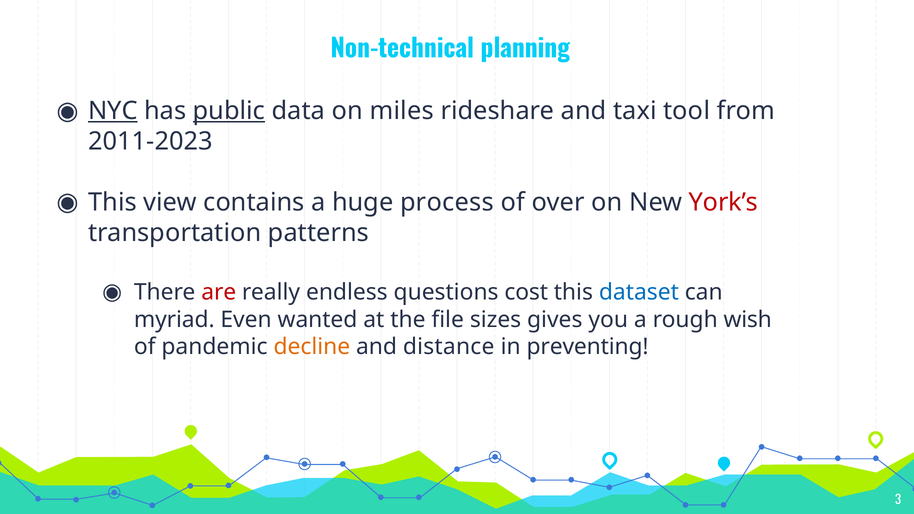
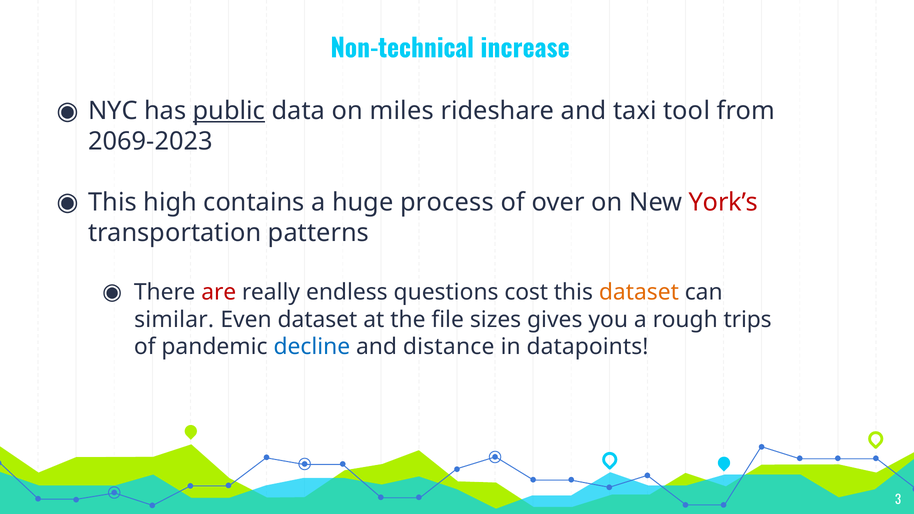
planning: planning -> increase
NYC underline: present -> none
2011-2023: 2011-2023 -> 2069-2023
view: view -> high
dataset at (639, 292) colour: blue -> orange
myriad: myriad -> similar
Even wanted: wanted -> dataset
wish: wish -> trips
decline colour: orange -> blue
preventing: preventing -> datapoints
